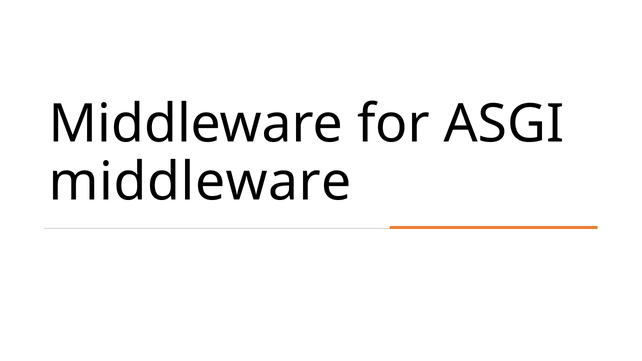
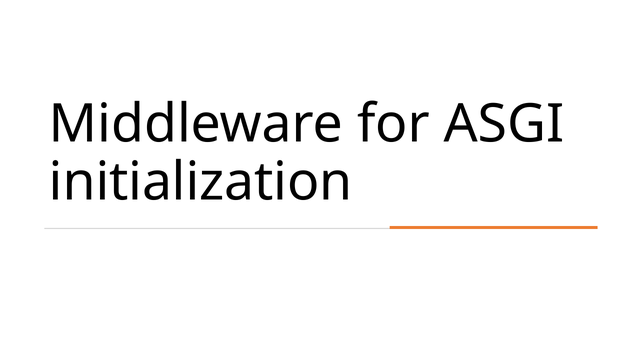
middleware at (200, 182): middleware -> initialization
